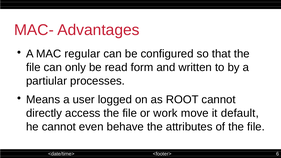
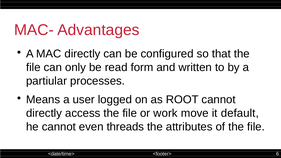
MAC regular: regular -> directly
behave: behave -> threads
